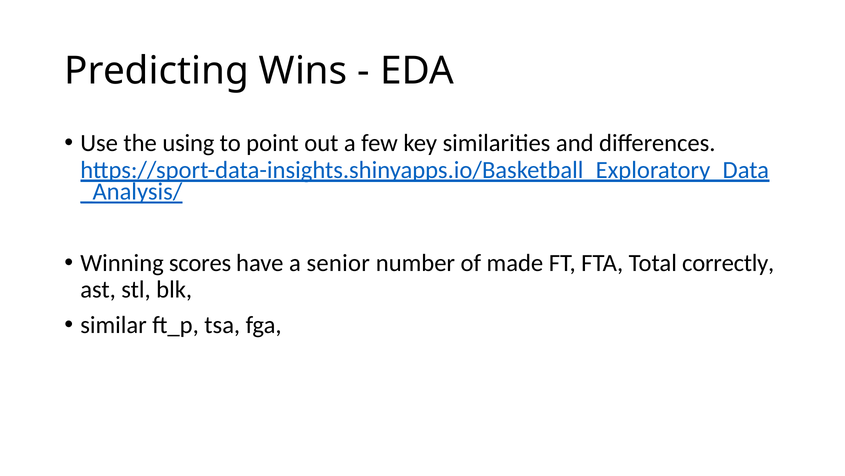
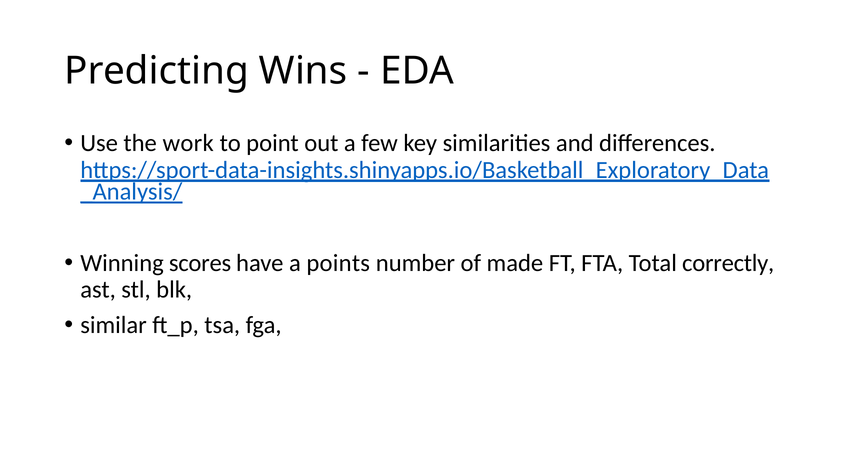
using: using -> work
senior: senior -> points
